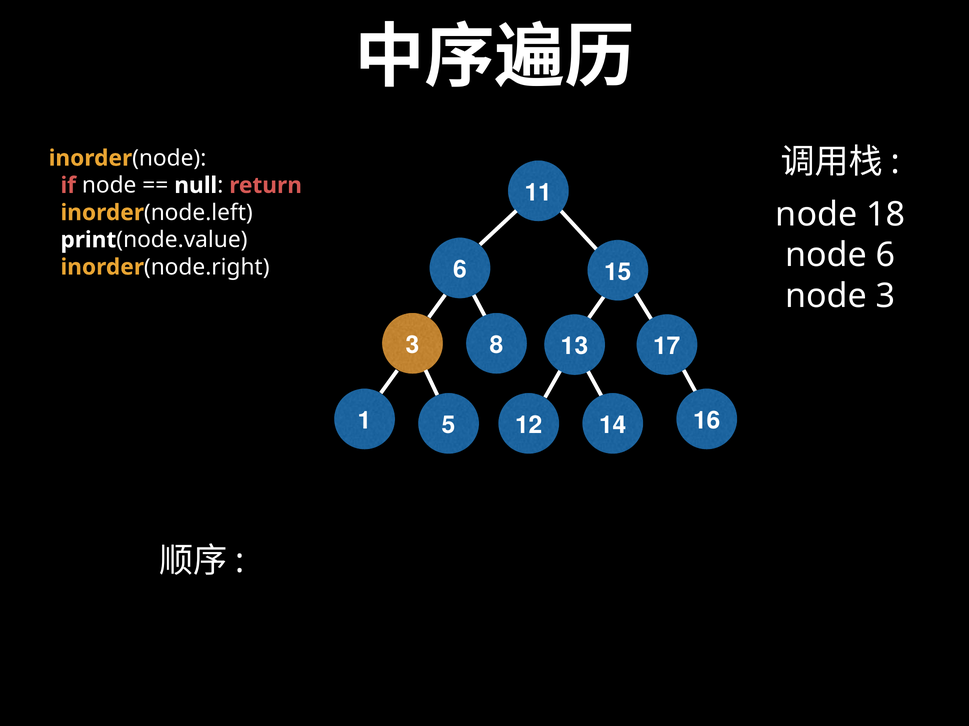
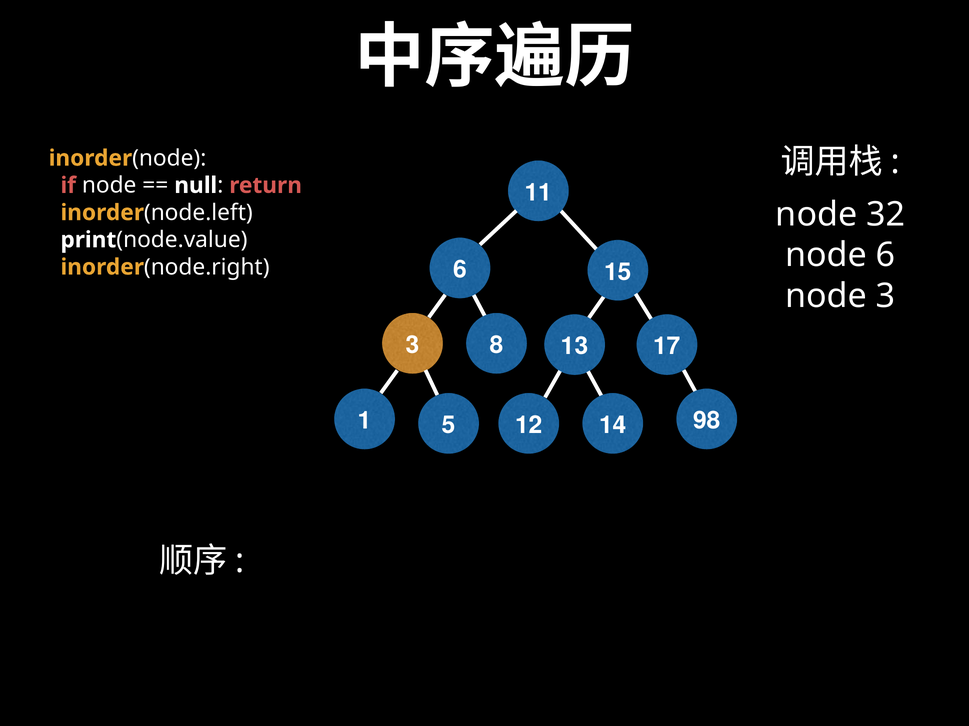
18: 18 -> 32
16: 16 -> 98
